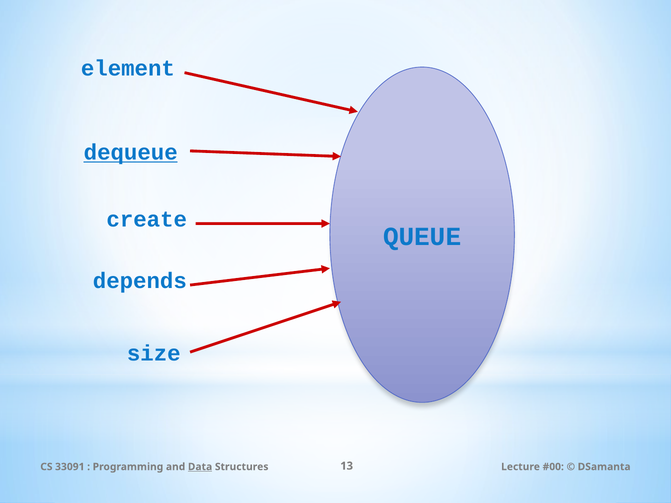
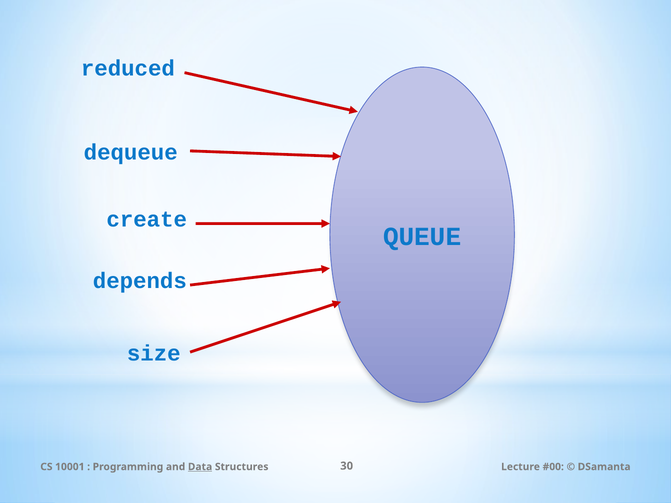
element: element -> reduced
dequeue underline: present -> none
33091: 33091 -> 10001
13: 13 -> 30
